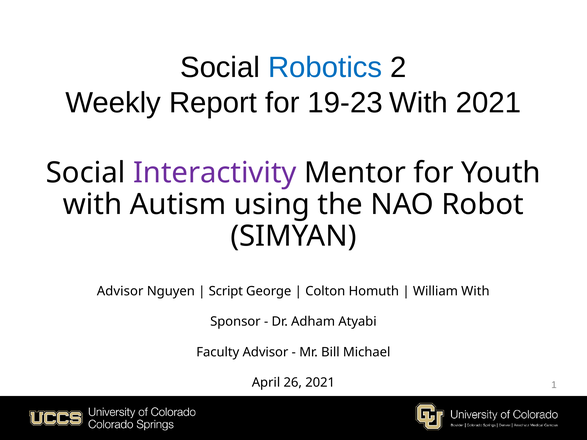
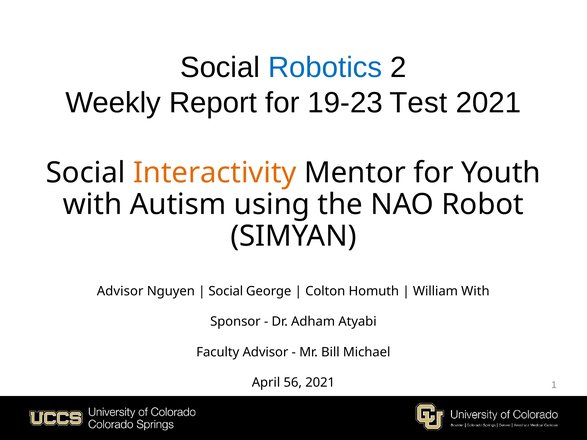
19-23 With: With -> Test
Interactivity colour: purple -> orange
Script at (226, 291): Script -> Social
26: 26 -> 56
